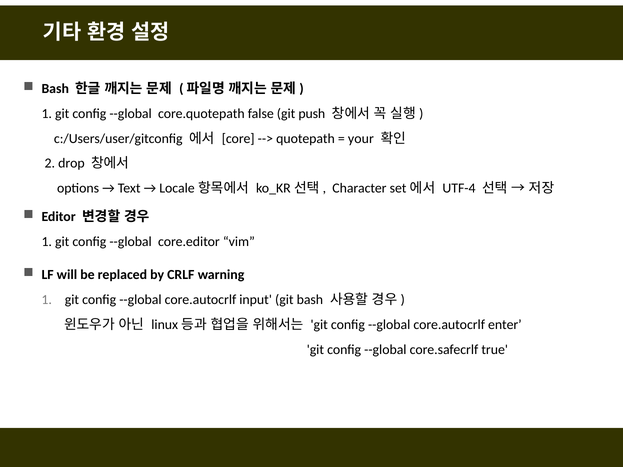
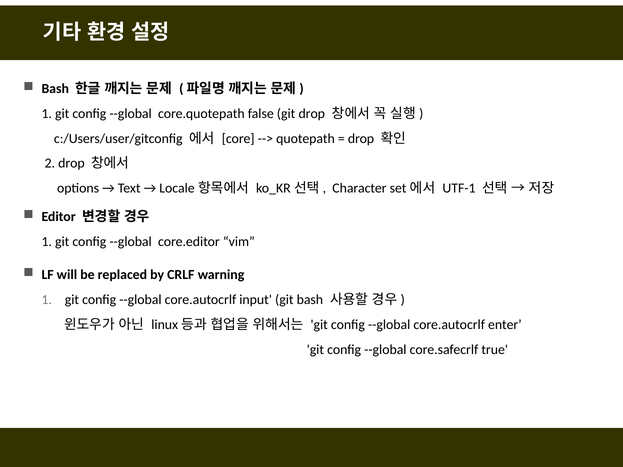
git push: push -> drop
your at (361, 139): your -> drop
UTF-4: UTF-4 -> UTF-1
